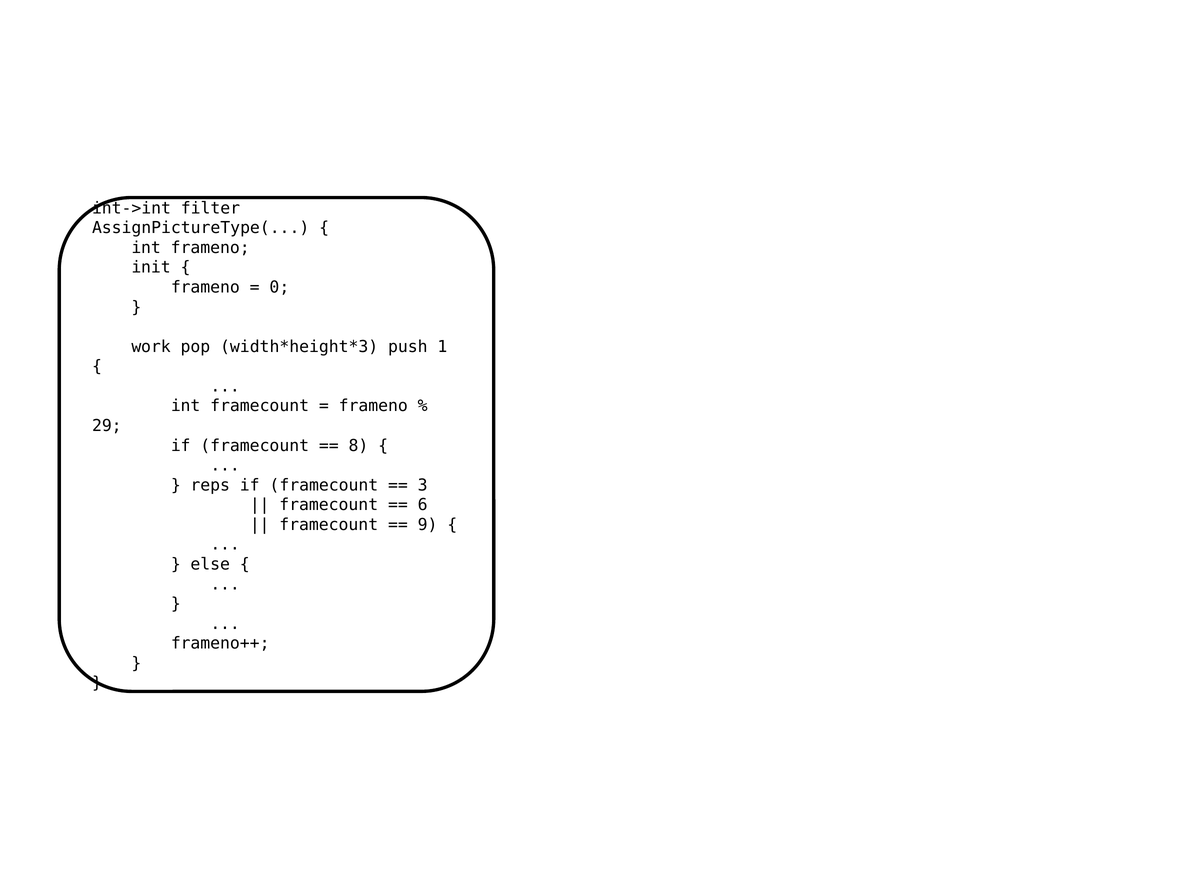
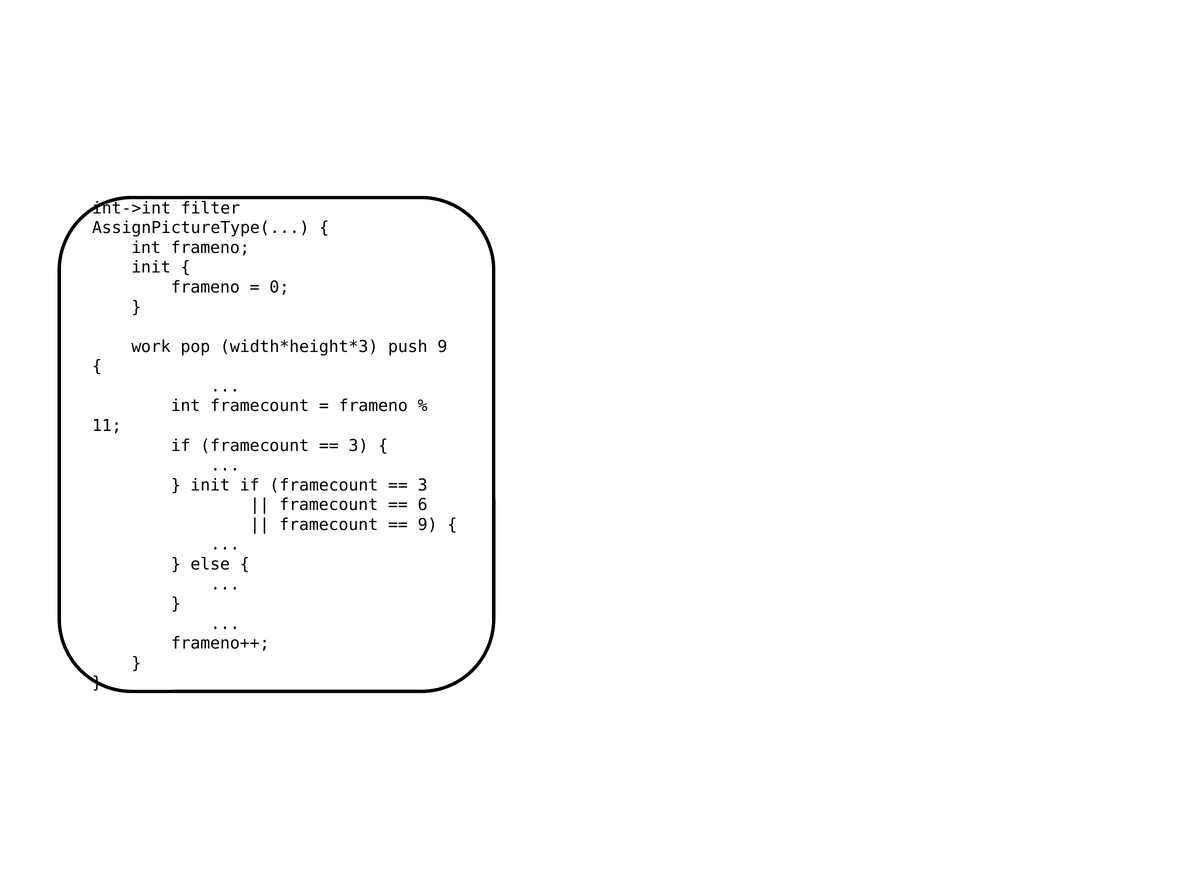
push 1: 1 -> 9
29: 29 -> 11
8 at (358, 445): 8 -> 3
reps at (210, 485): reps -> init
